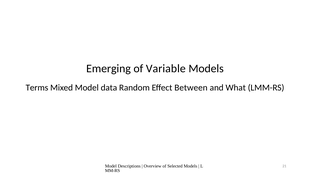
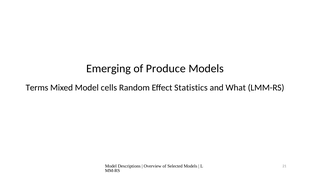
Variable: Variable -> Produce
data: data -> cells
Between: Between -> Statistics
